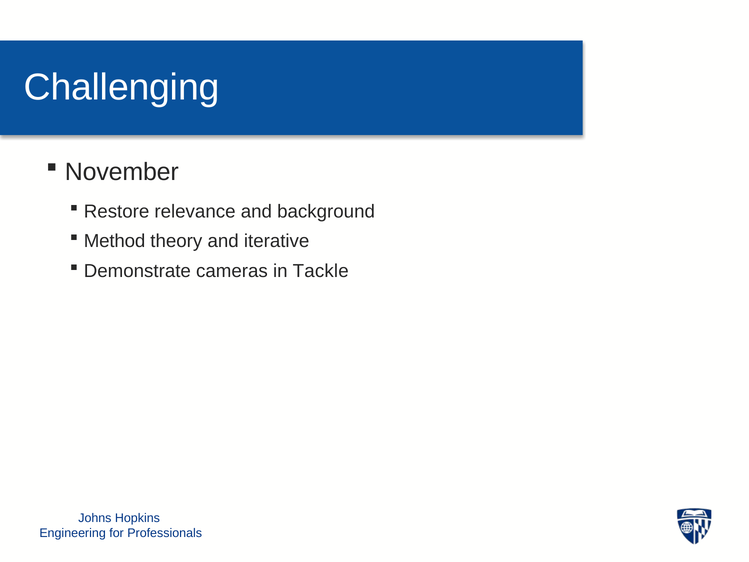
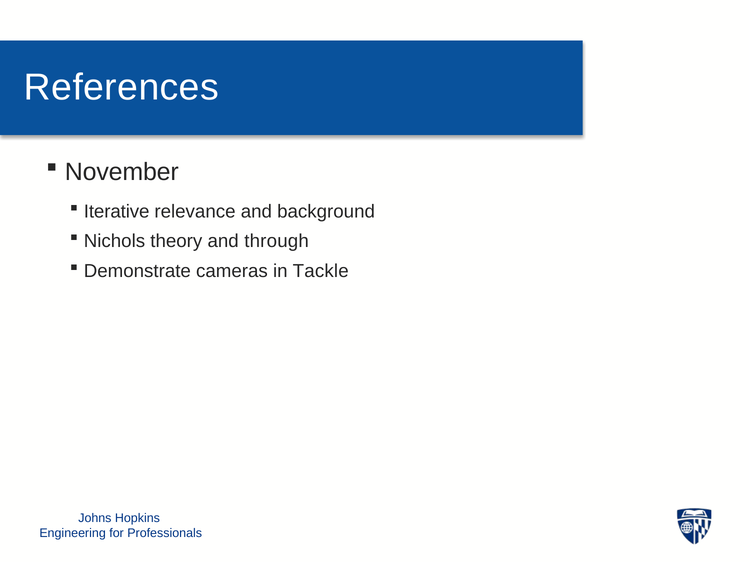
Challenging: Challenging -> References
Restore: Restore -> Iterative
Method: Method -> Nichols
iterative: iterative -> through
